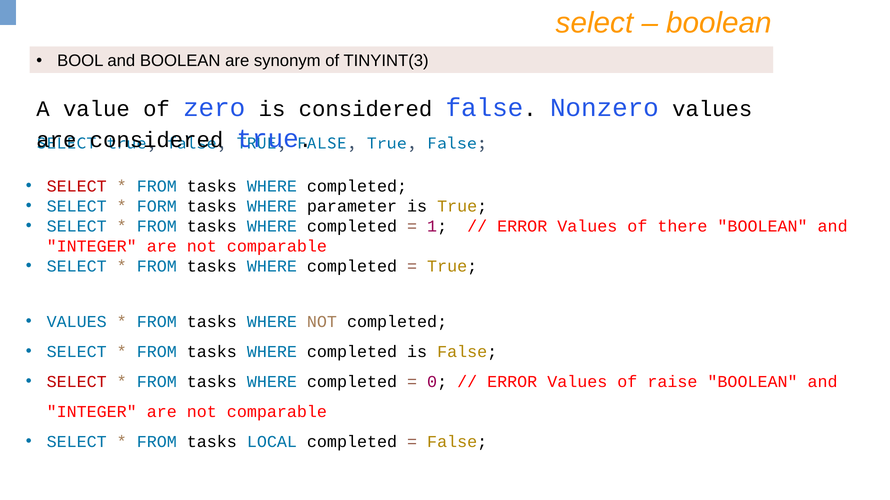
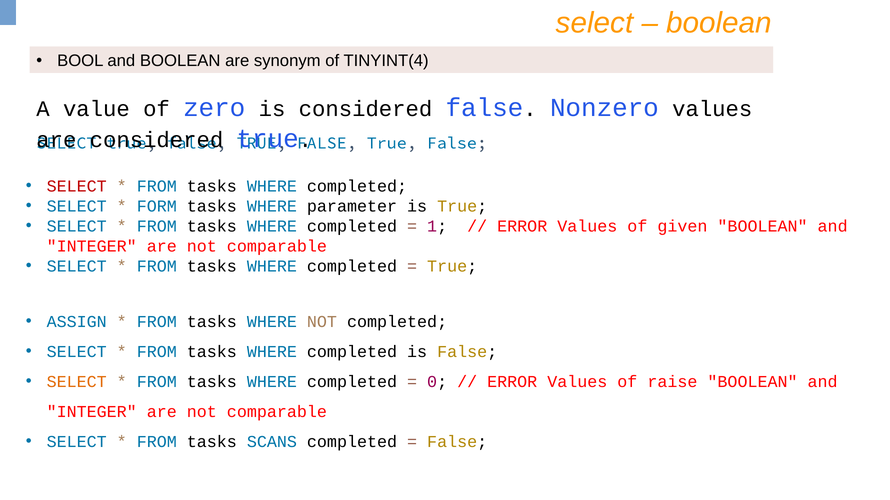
TINYINT(3: TINYINT(3 -> TINYINT(4
there: there -> given
VALUES at (77, 322): VALUES -> ASSIGN
SELECT at (77, 382) colour: red -> orange
LOCAL: LOCAL -> SCANS
